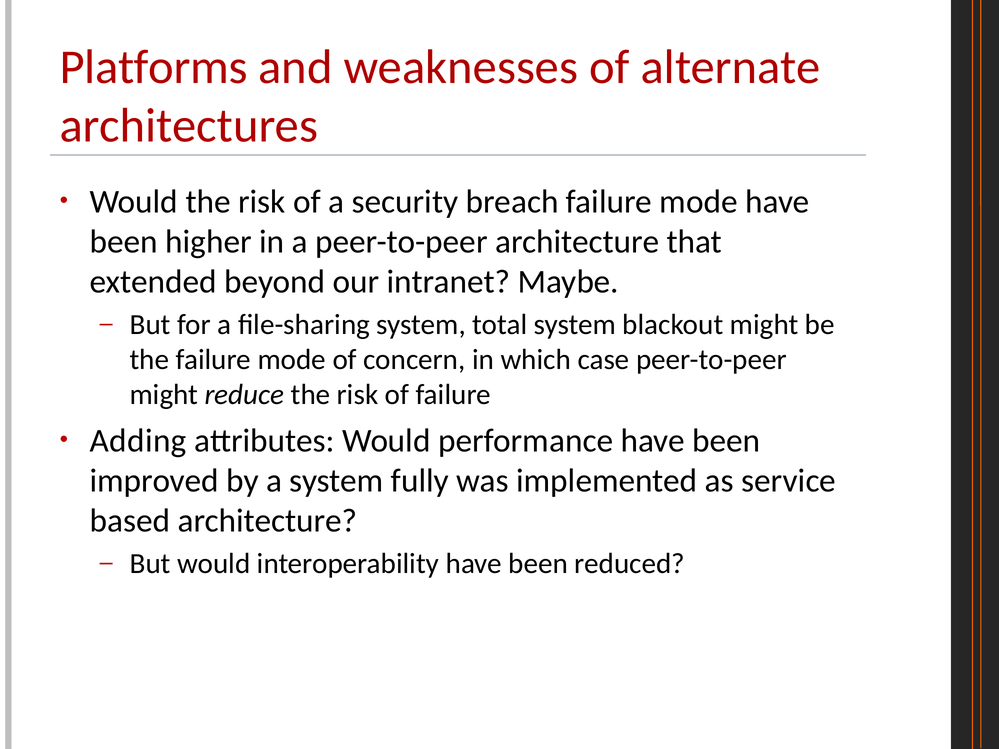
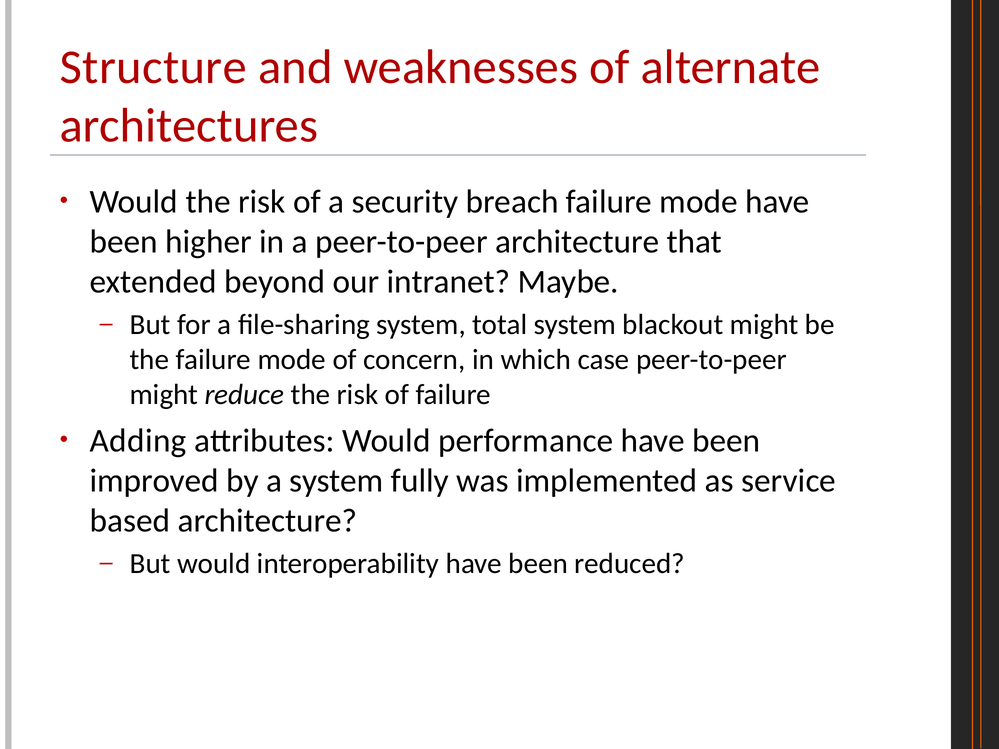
Platforms: Platforms -> Structure
